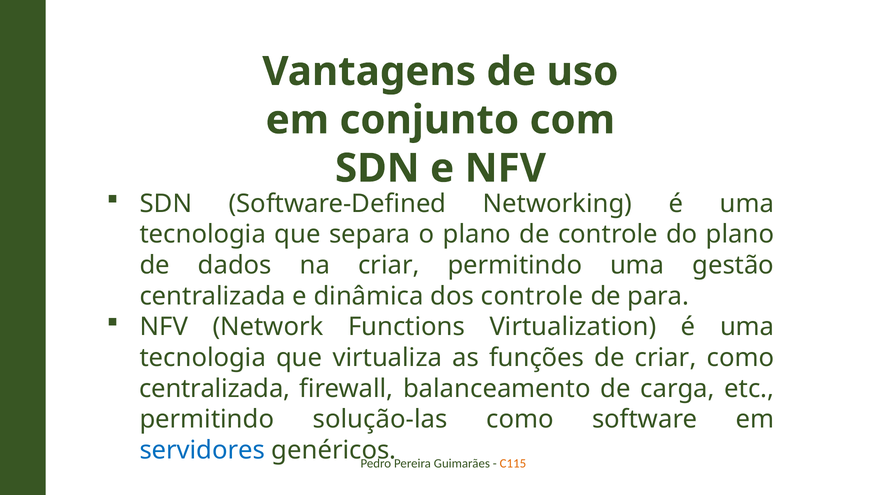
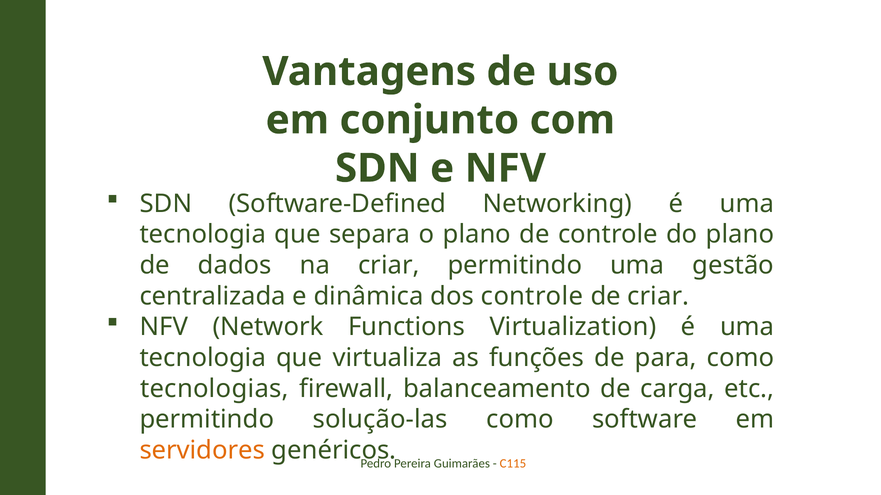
de para: para -> criar
de criar: criar -> para
centralizada at (215, 389): centralizada -> tecnologias
servidores colour: blue -> orange
